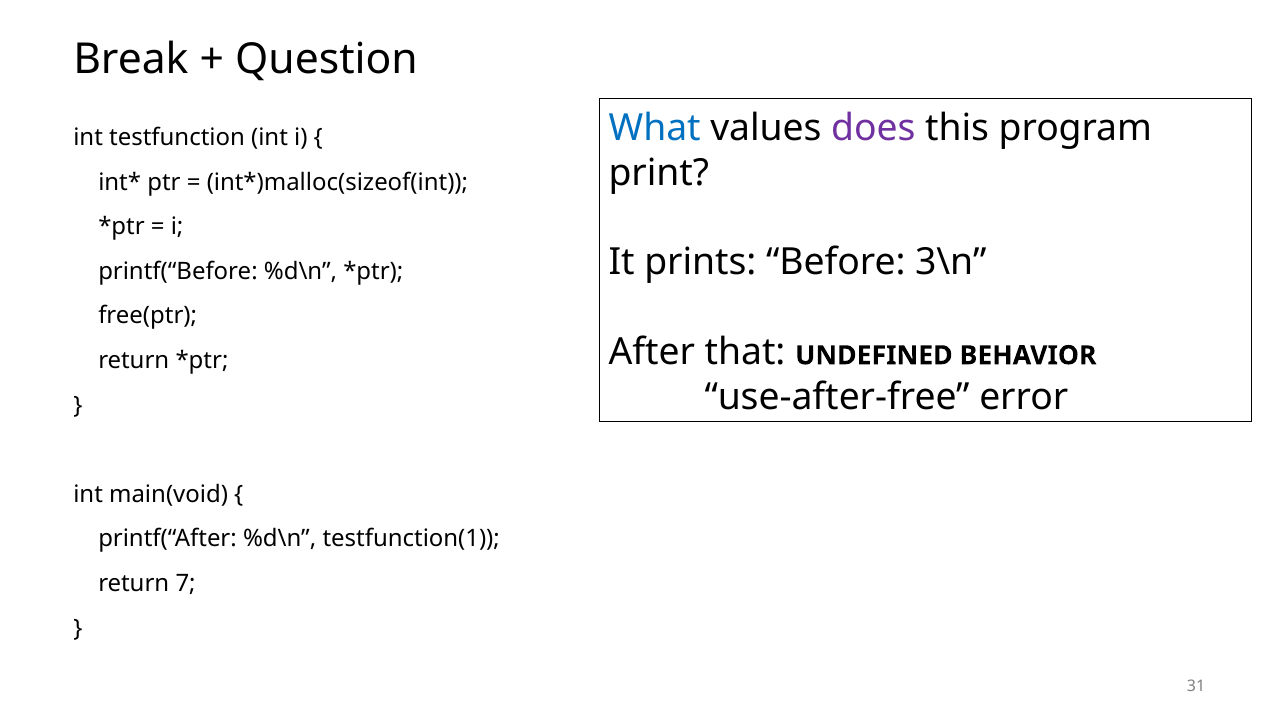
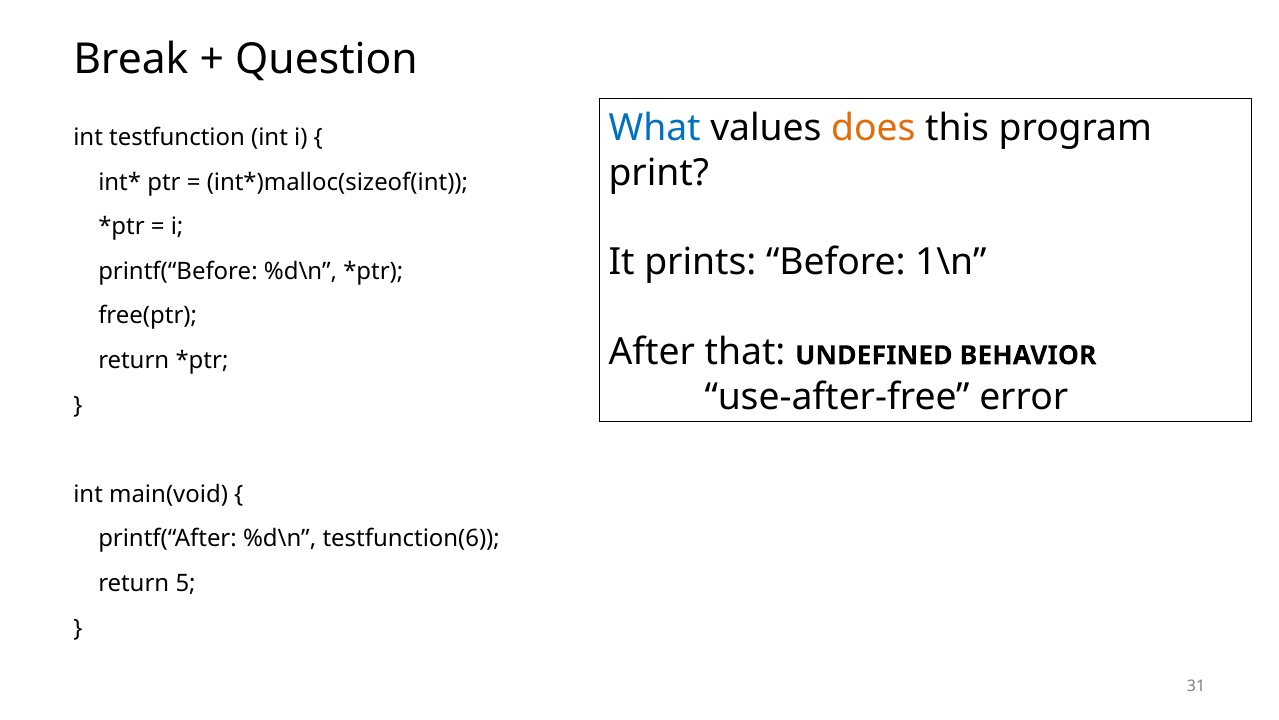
does colour: purple -> orange
3\n: 3\n -> 1\n
testfunction(1: testfunction(1 -> testfunction(6
7: 7 -> 5
